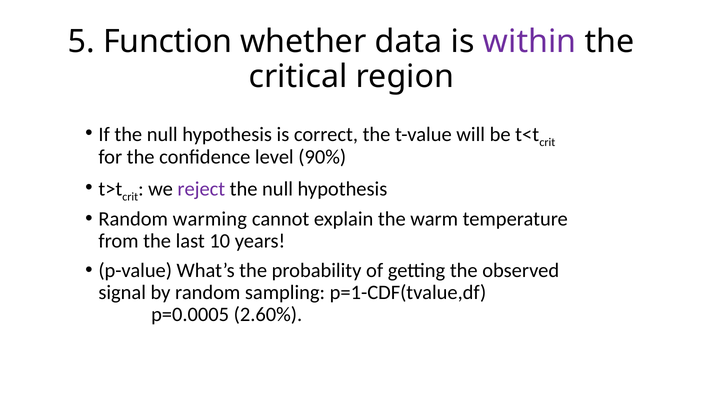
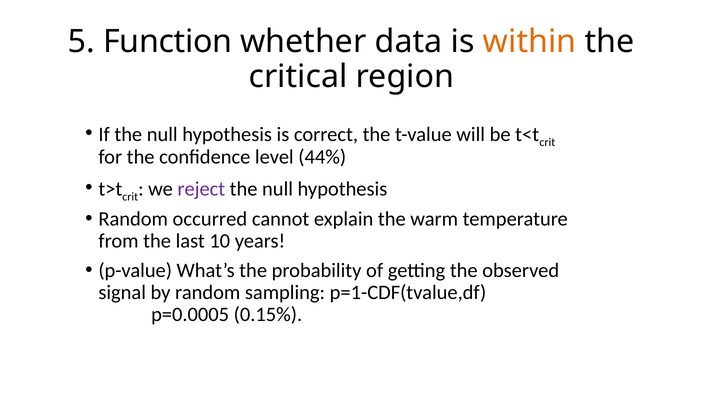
within colour: purple -> orange
90%: 90% -> 44%
warming: warming -> occurred
2.60%: 2.60% -> 0.15%
